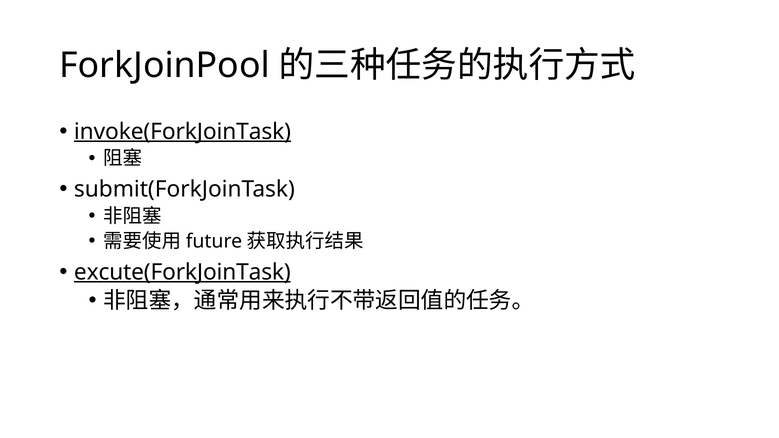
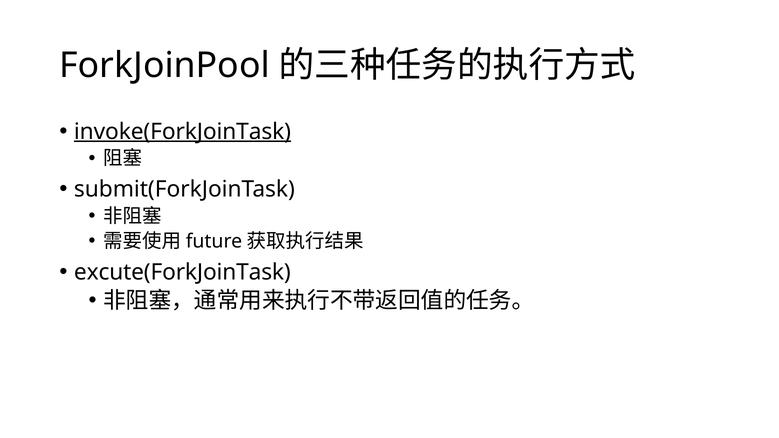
excute(ForkJoinTask underline: present -> none
